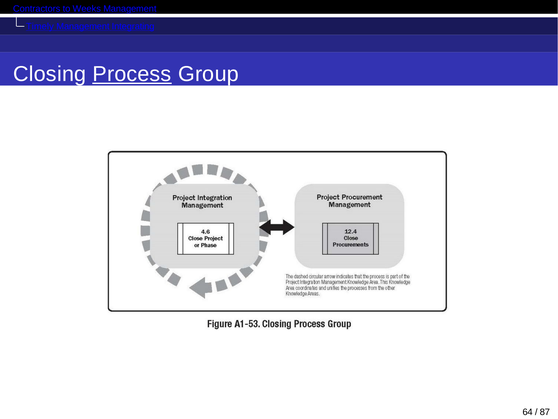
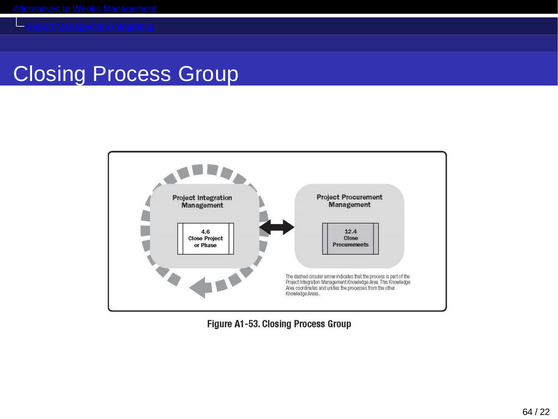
Contractors: Contractors -> Alternatives
Timely: Timely -> Report
Process underline: present -> none
87: 87 -> 22
